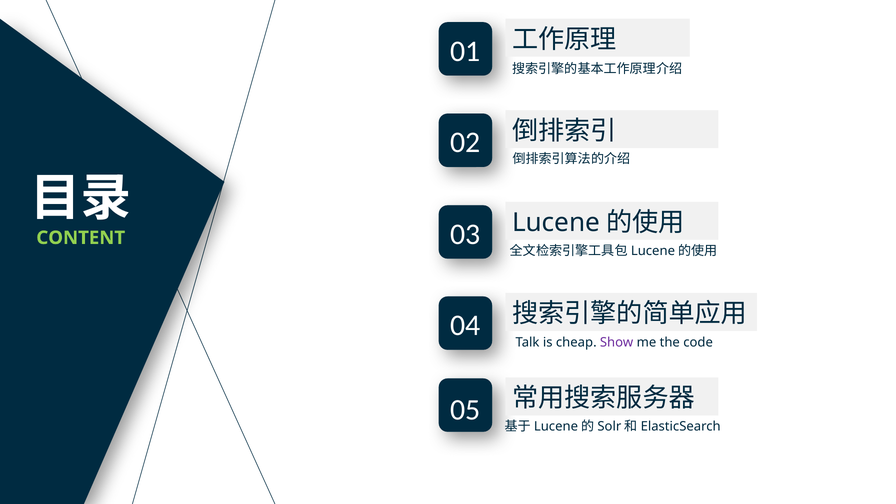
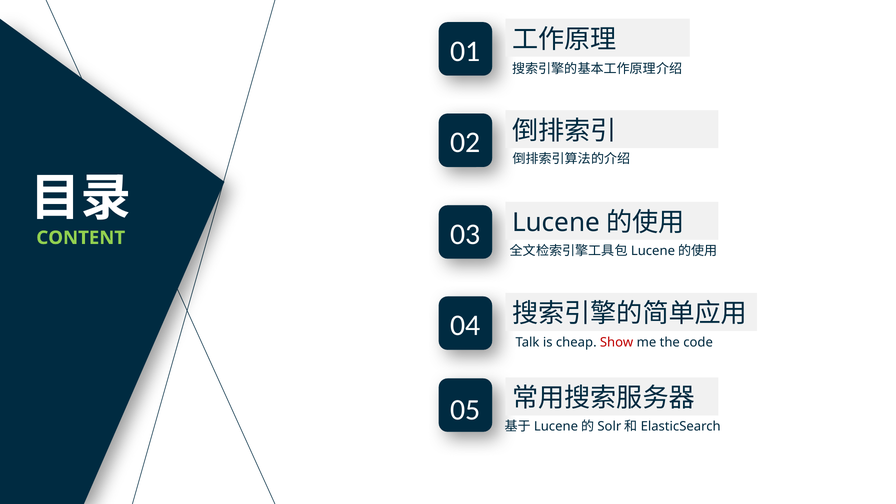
Show colour: purple -> red
